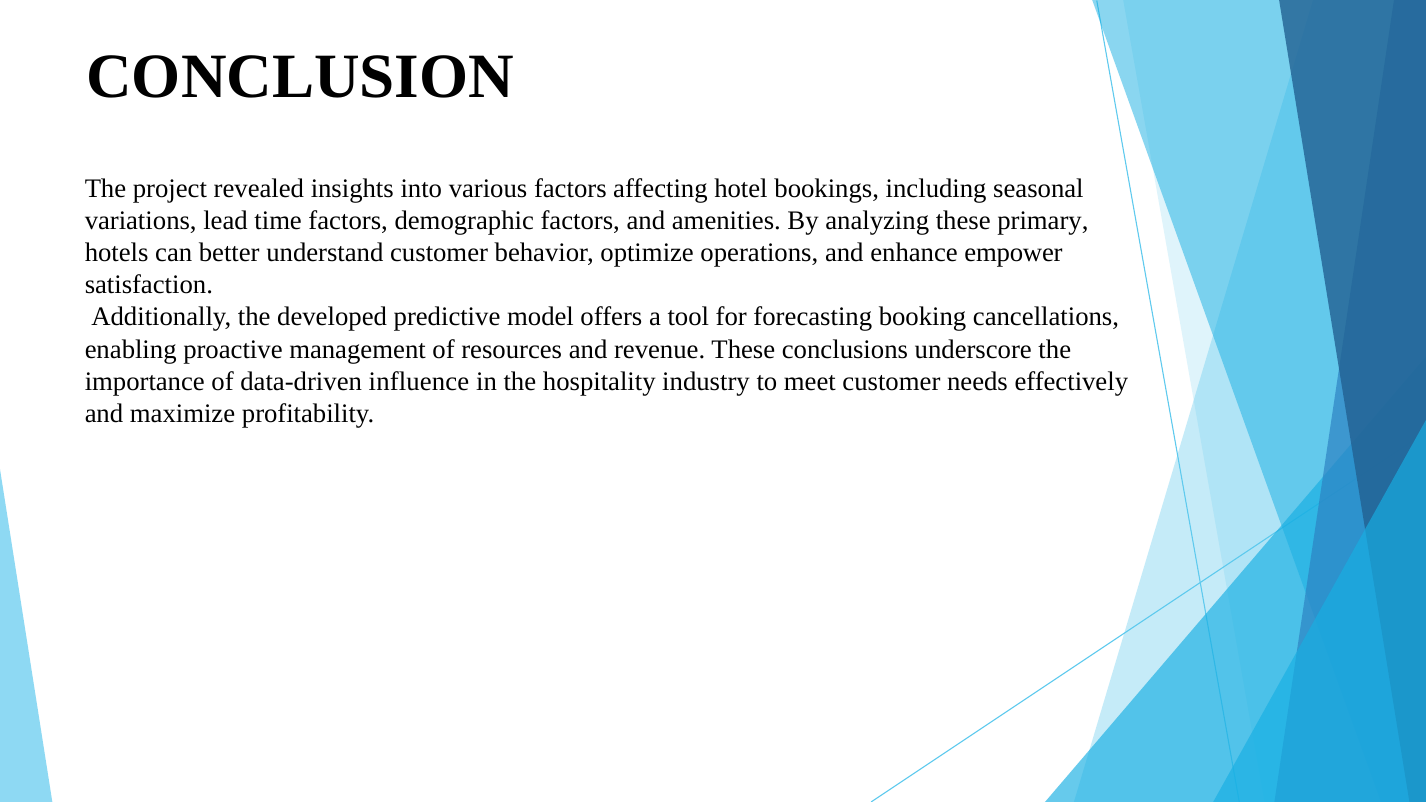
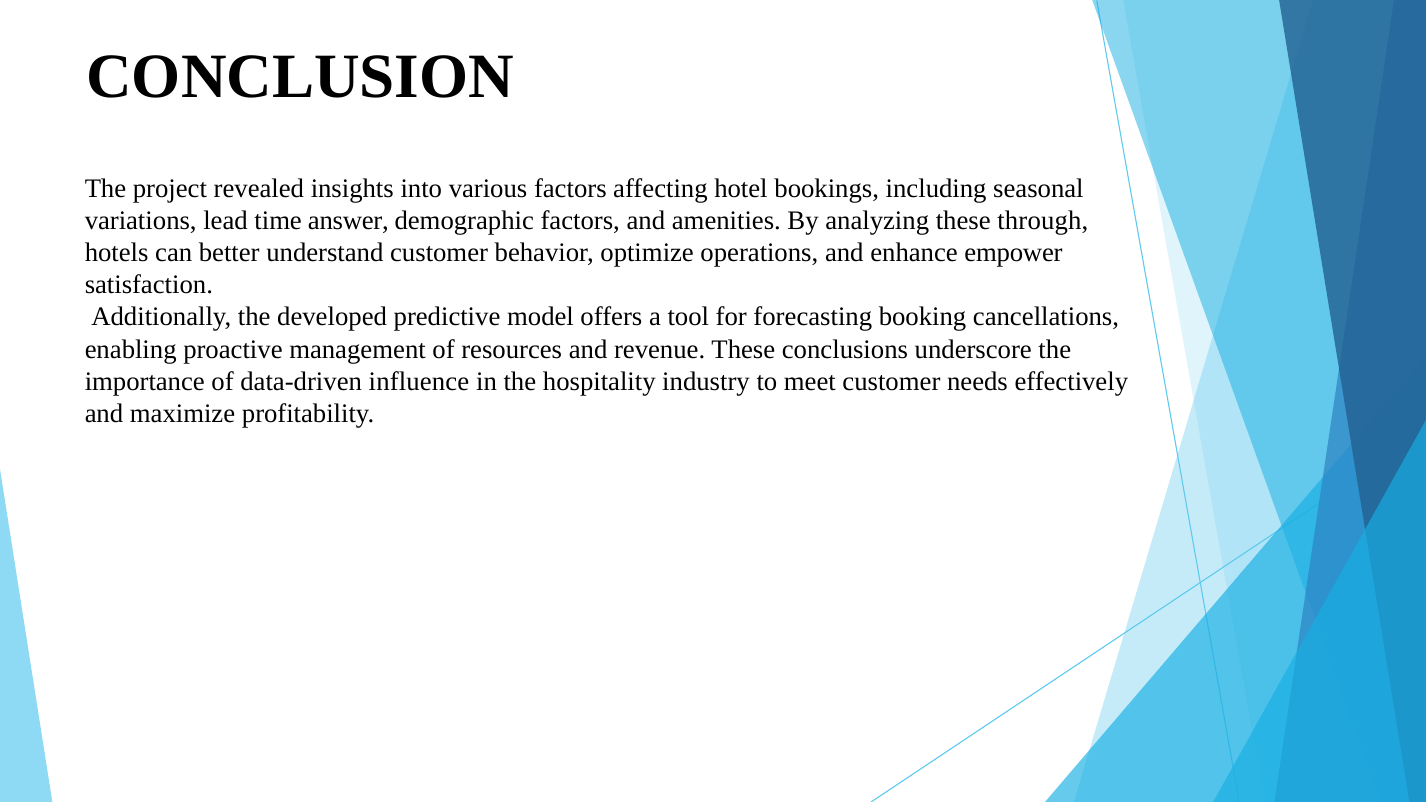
time factors: factors -> answer
primary: primary -> through
